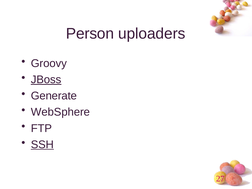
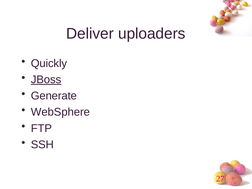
Person: Person -> Deliver
Groovy: Groovy -> Quickly
SSH underline: present -> none
